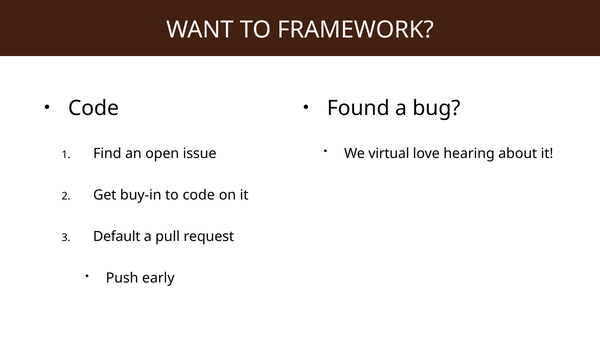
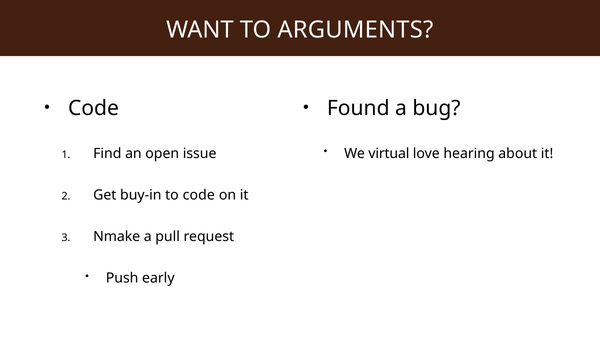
FRAMEWORK: FRAMEWORK -> ARGUMENTS
Default: Default -> Nmake
